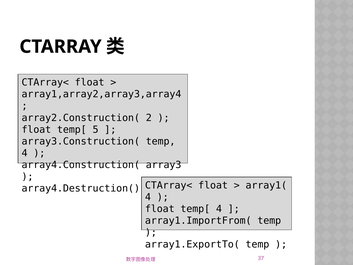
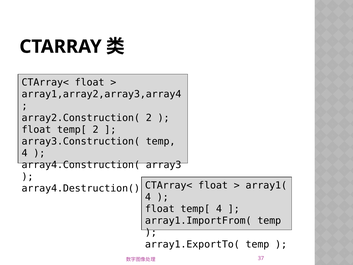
temp[ 5: 5 -> 2
